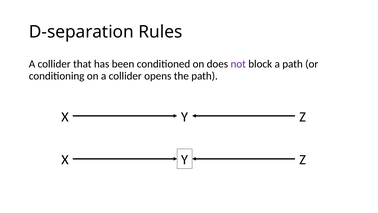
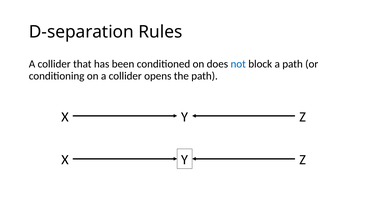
not colour: purple -> blue
